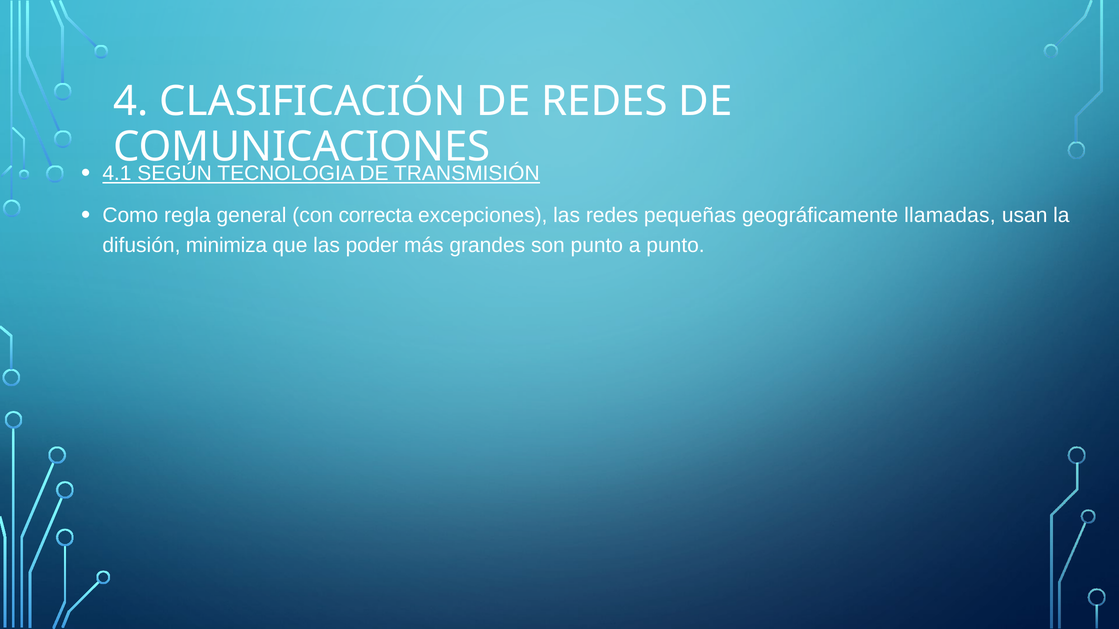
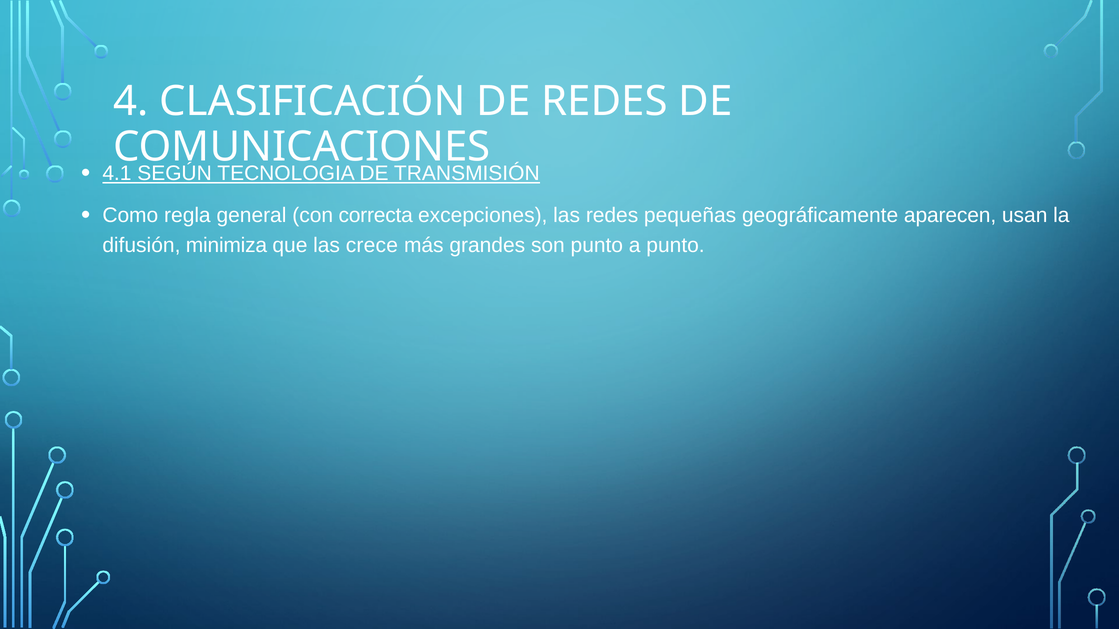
llamadas: llamadas -> aparecen
poder: poder -> crece
